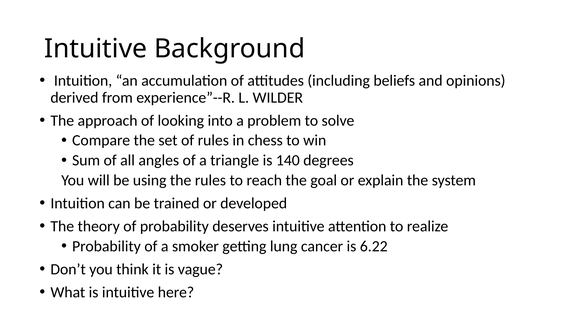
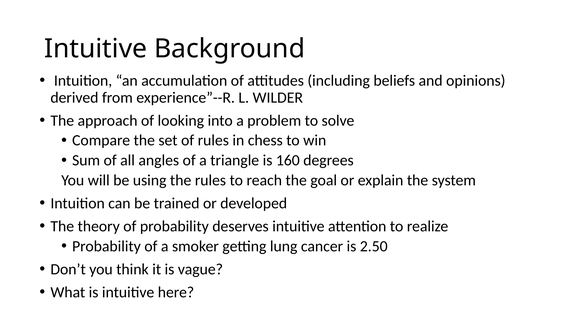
140: 140 -> 160
6.22: 6.22 -> 2.50
